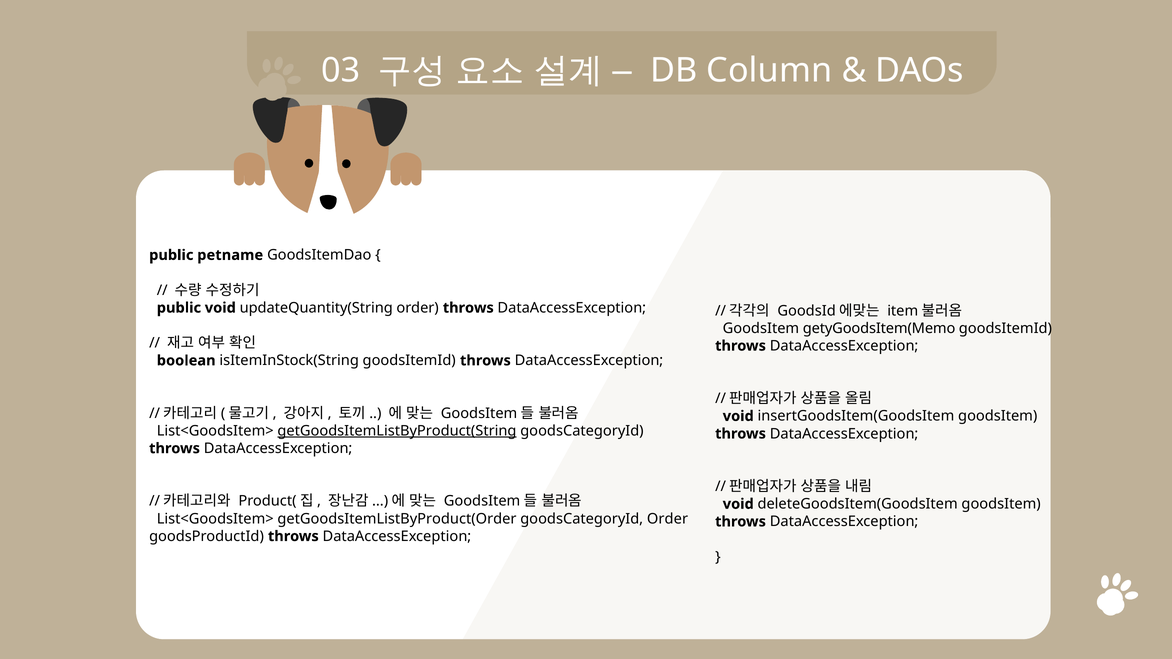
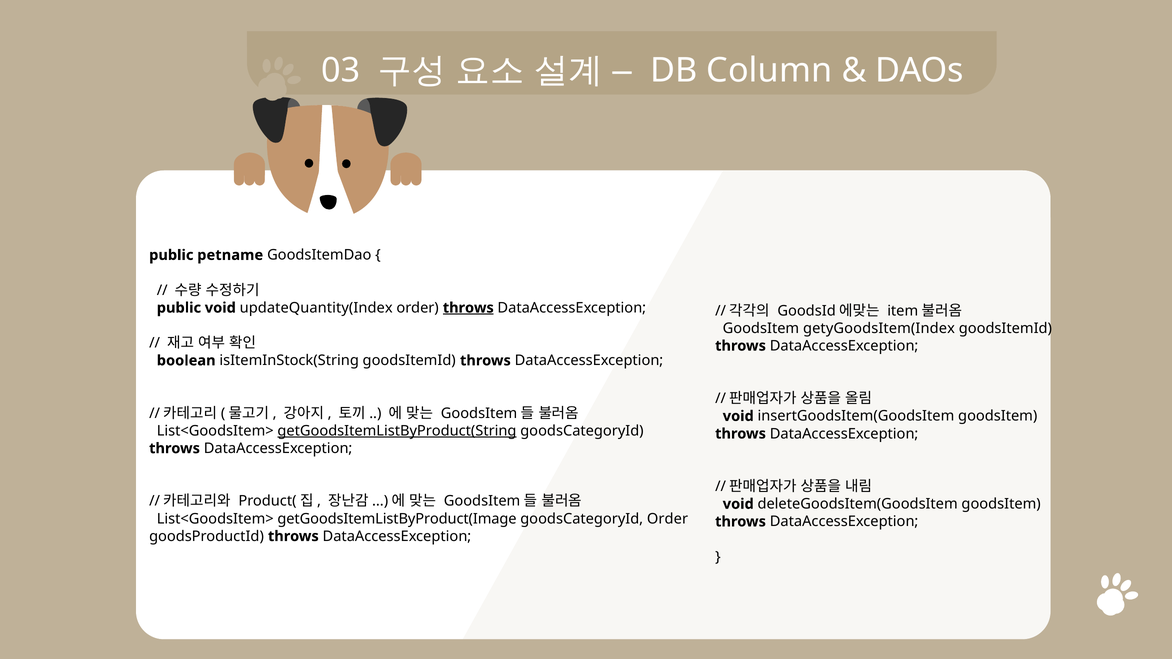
updateQuantity(String: updateQuantity(String -> updateQuantity(Index
throws at (468, 308) underline: none -> present
getyGoodsItem(Memo: getyGoodsItem(Memo -> getyGoodsItem(Index
getGoodsItemListByProduct(Order: getGoodsItemListByProduct(Order -> getGoodsItemListByProduct(Image
